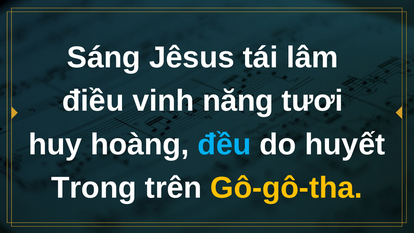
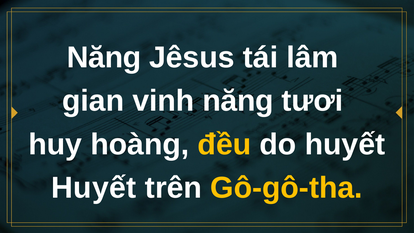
Sáng at (104, 58): Sáng -> Năng
điều: điều -> gian
đều colour: light blue -> yellow
Trong at (94, 188): Trong -> Huyết
